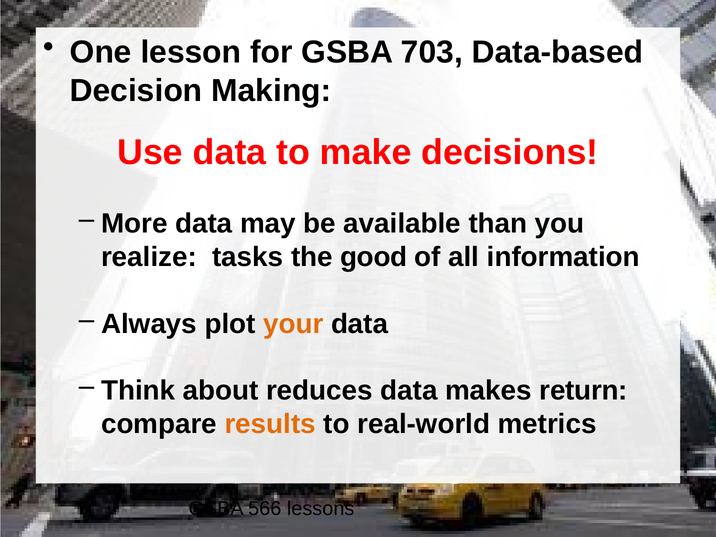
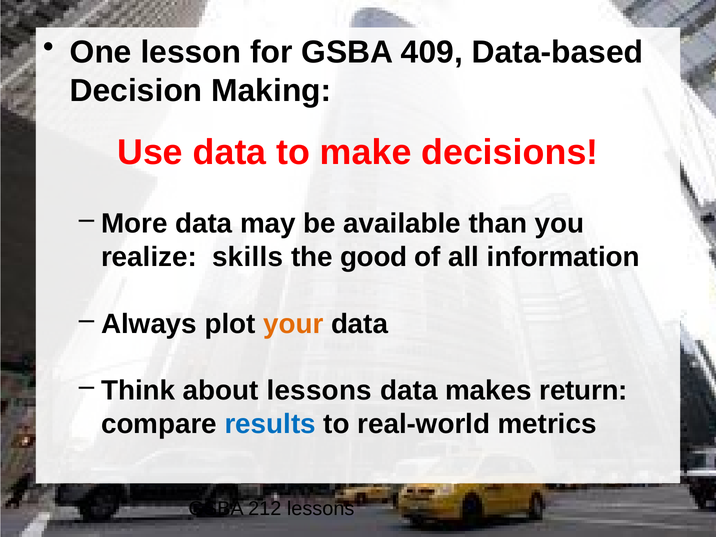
703: 703 -> 409
tasks: tasks -> skills
about reduces: reduces -> lessons
results colour: orange -> blue
566: 566 -> 212
